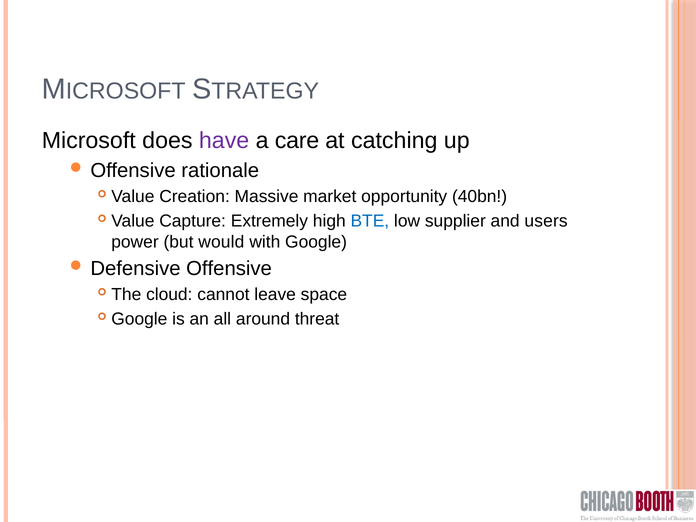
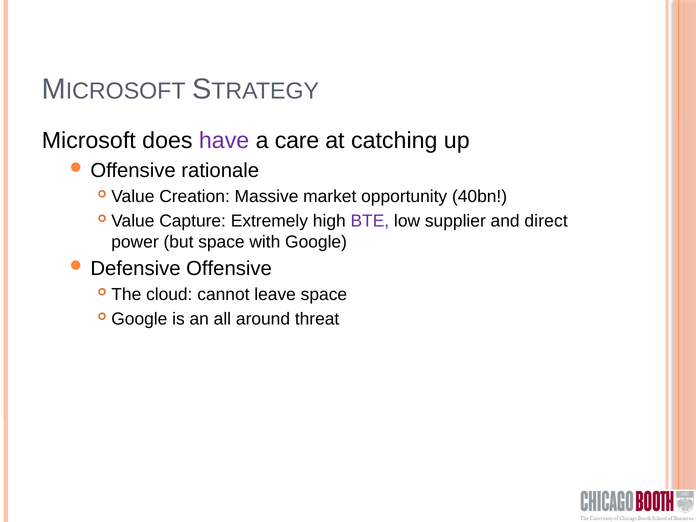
BTE colour: blue -> purple
users: users -> direct
but would: would -> space
